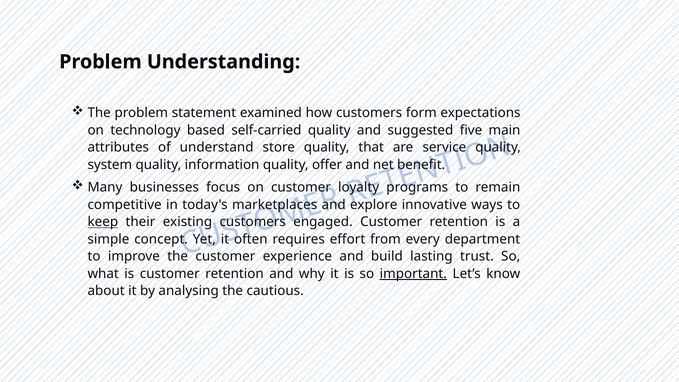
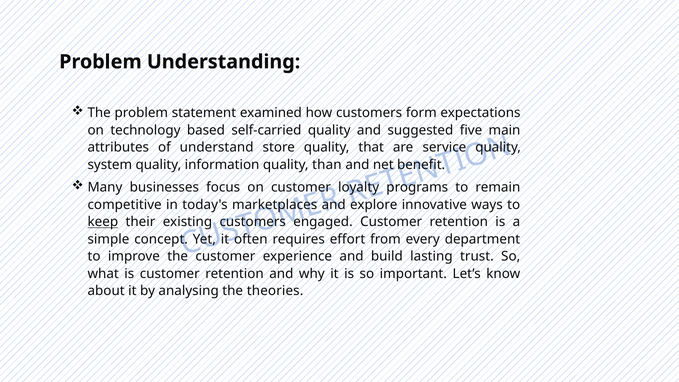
offer: offer -> than
important underline: present -> none
cautious: cautious -> theories
